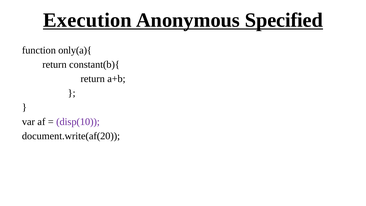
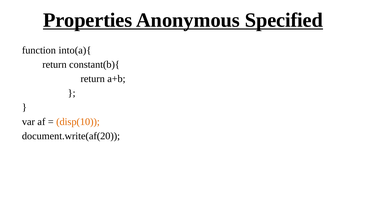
Execution: Execution -> Properties
only(a){: only(a){ -> into(a){
disp(10 colour: purple -> orange
